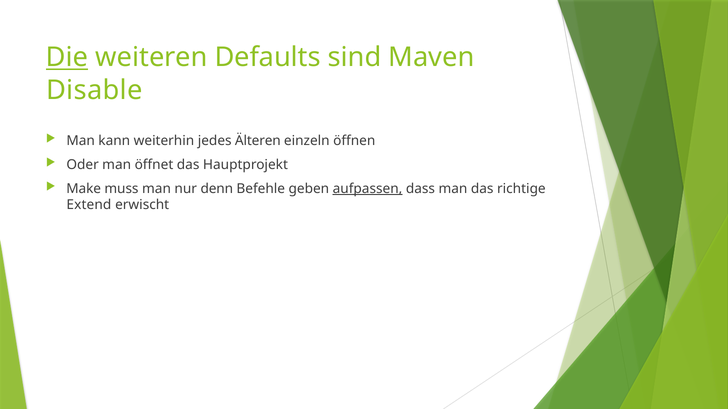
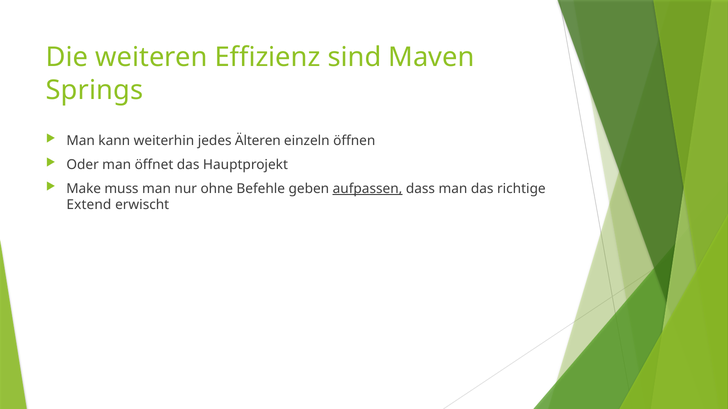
Die underline: present -> none
Defaults: Defaults -> Effizienz
Disable: Disable -> Springs
denn: denn -> ohne
